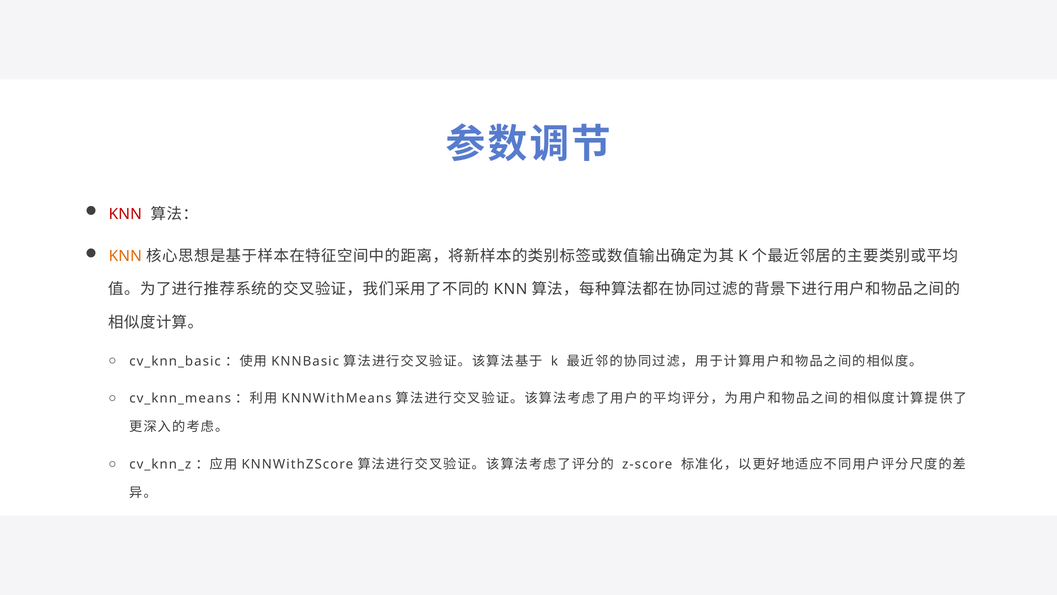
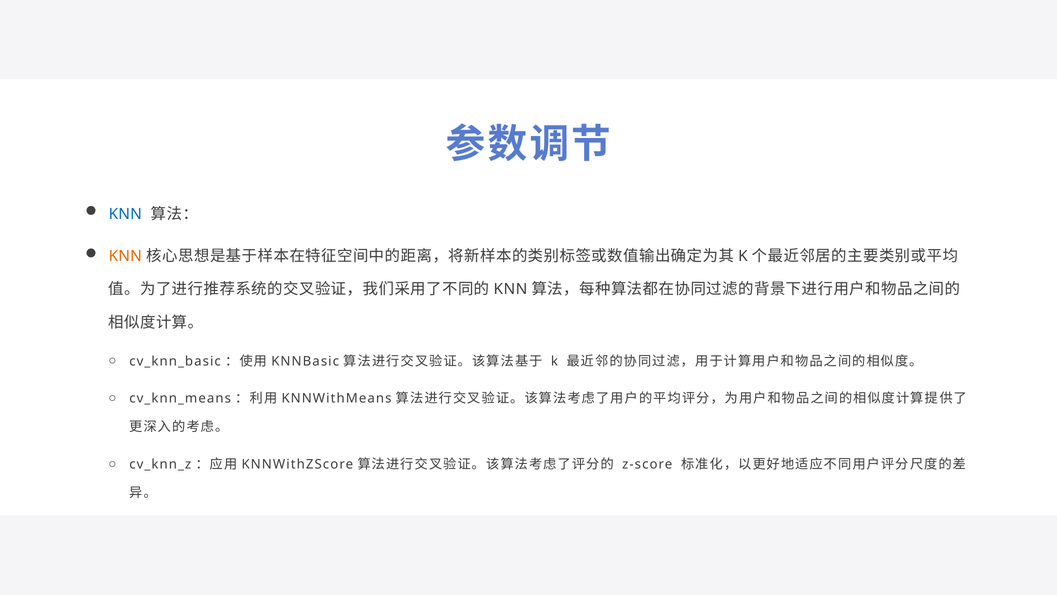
KNN at (125, 214) colour: red -> blue
